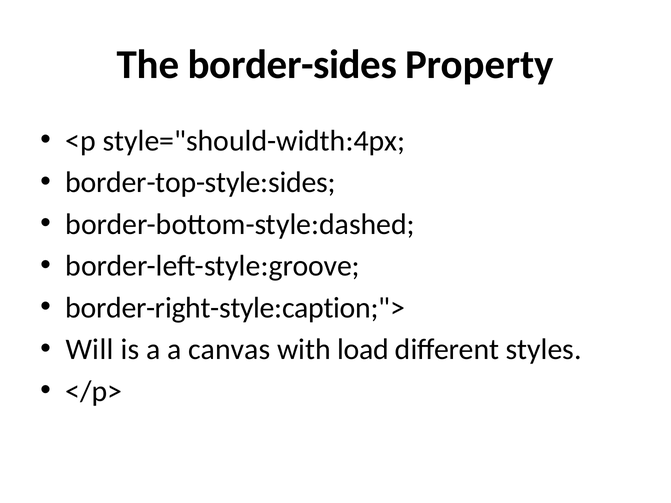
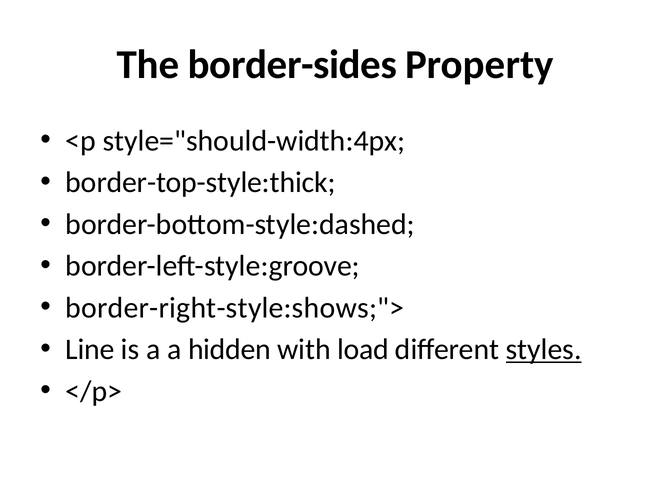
border-top-style:sides: border-top-style:sides -> border-top-style:thick
border-right-style:caption;">: border-right-style:caption;"> -> border-right-style:shows;">
Will: Will -> Line
canvas: canvas -> hidden
styles underline: none -> present
